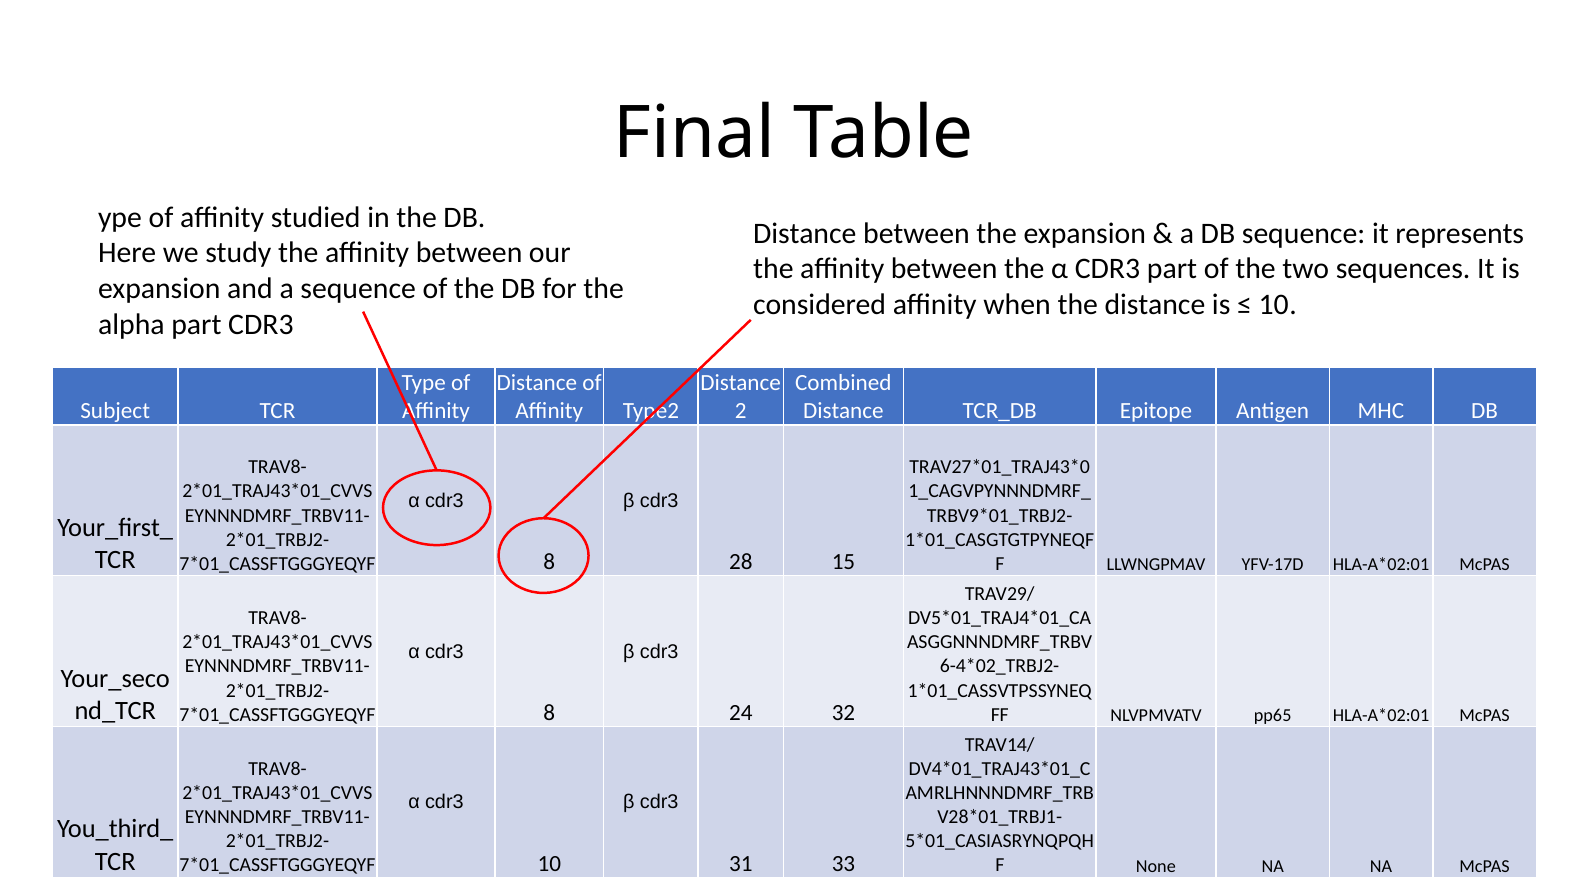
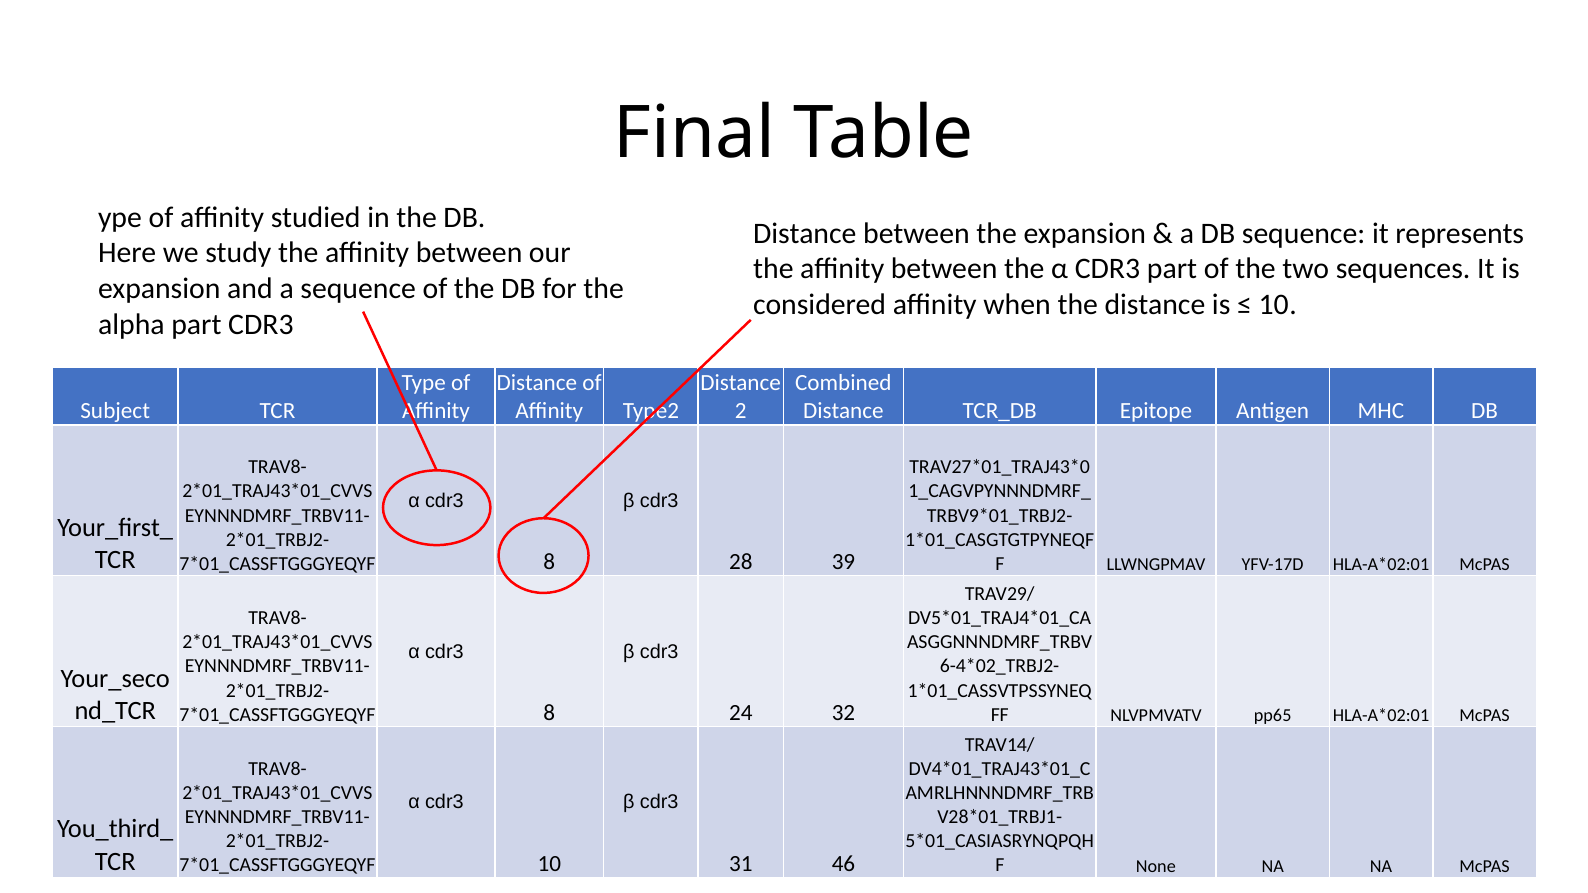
15: 15 -> 39
33: 33 -> 46
